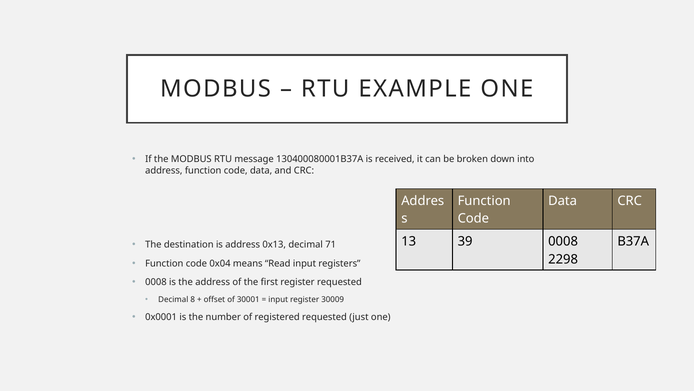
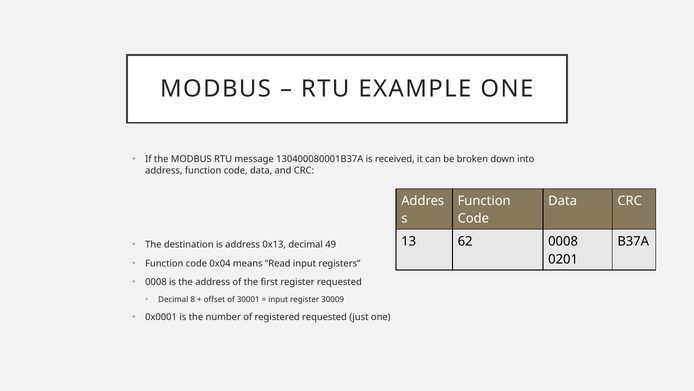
39: 39 -> 62
71: 71 -> 49
2298: 2298 -> 0201
